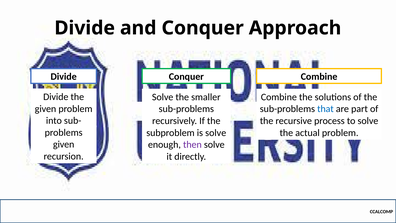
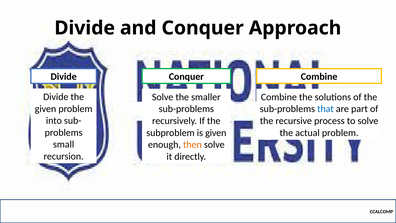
is solve: solve -> given
given at (64, 144): given -> small
then colour: purple -> orange
